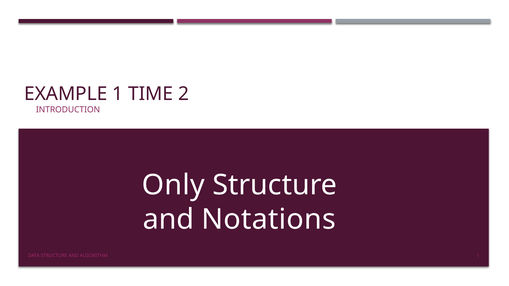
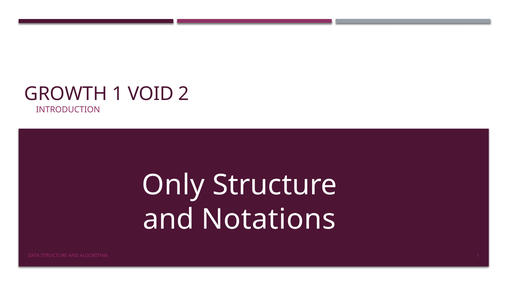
EXAMPLE: EXAMPLE -> GROWTH
TIME: TIME -> VOID
